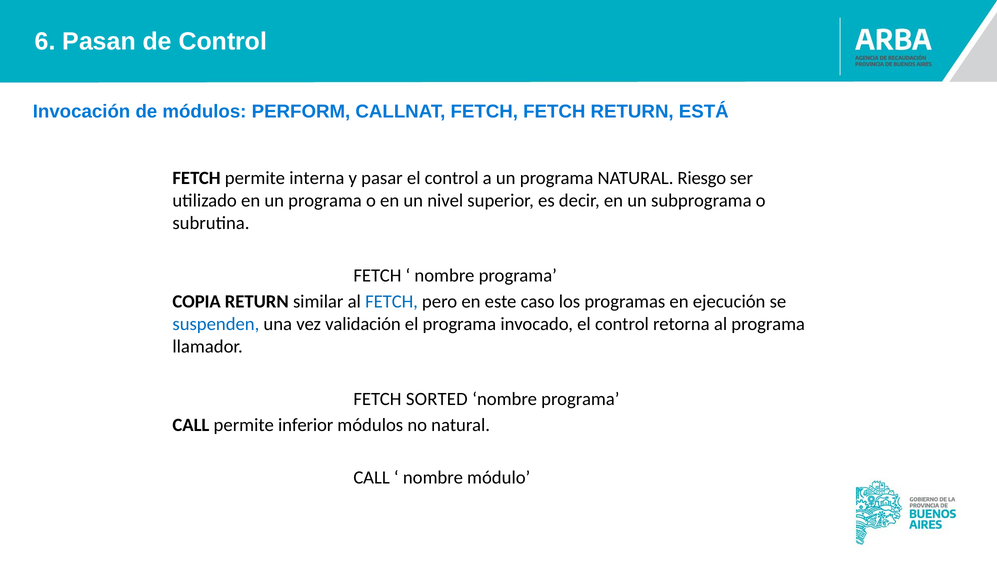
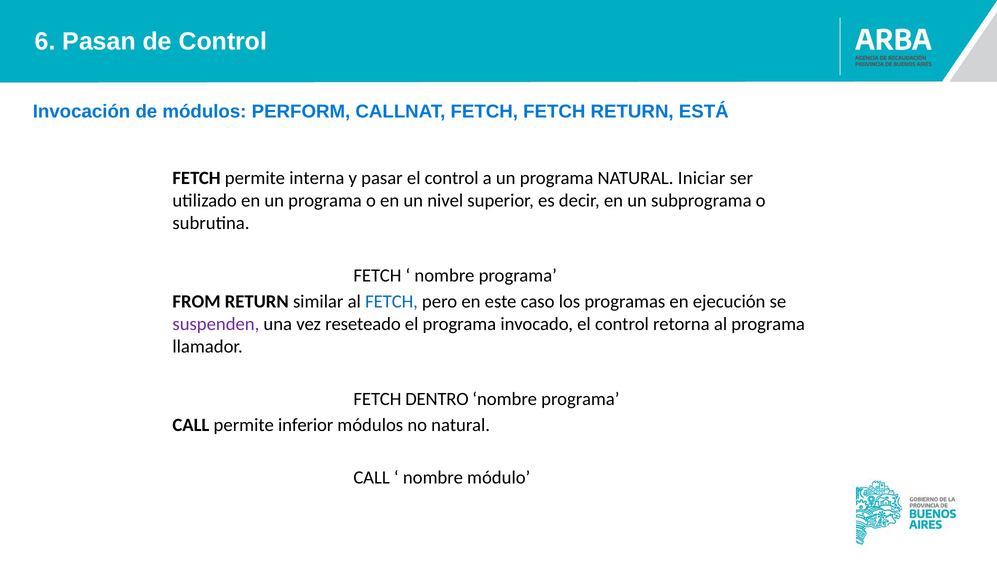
Riesgo: Riesgo -> Iniciar
COPIA: COPIA -> FROM
suspenden colour: blue -> purple
validación: validación -> reseteado
SORTED: SORTED -> DENTRO
